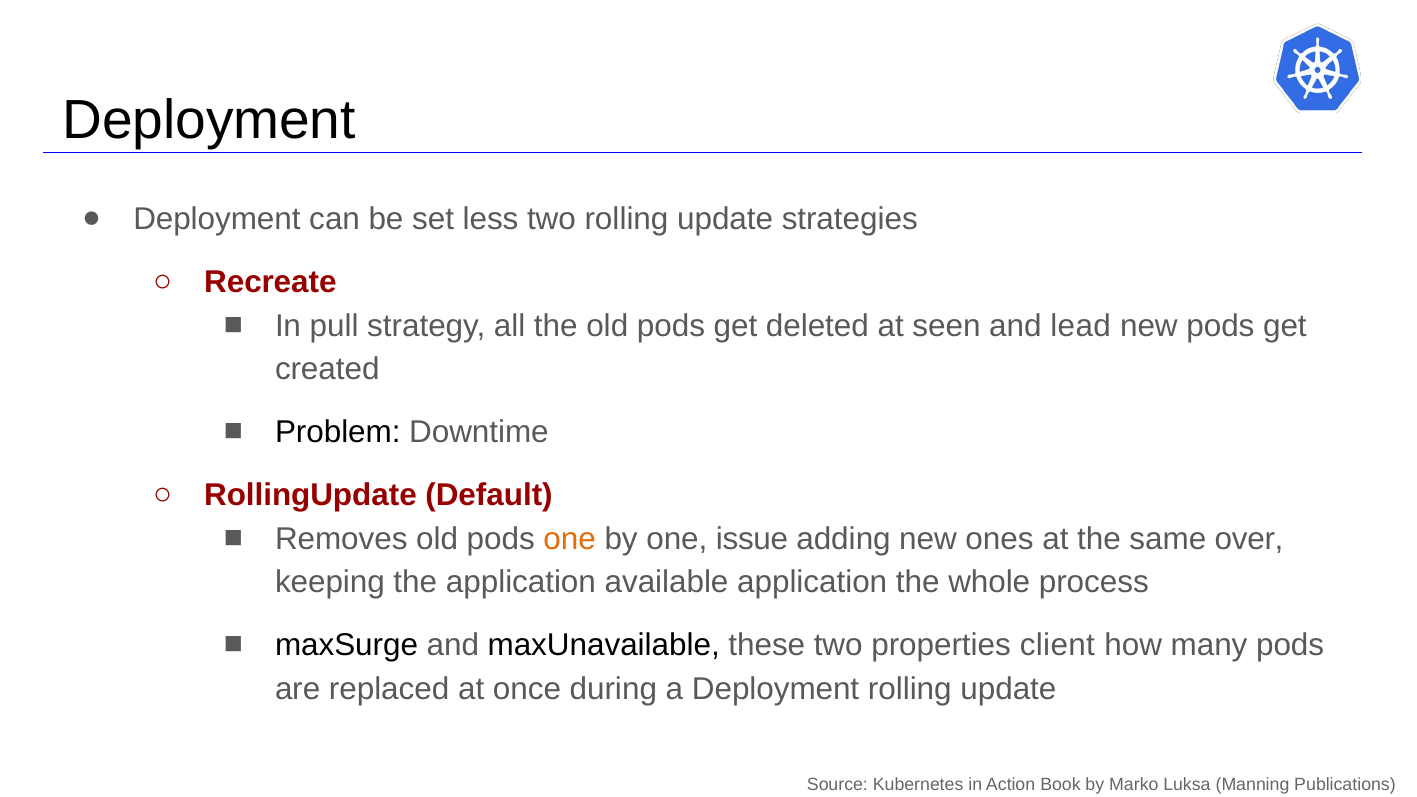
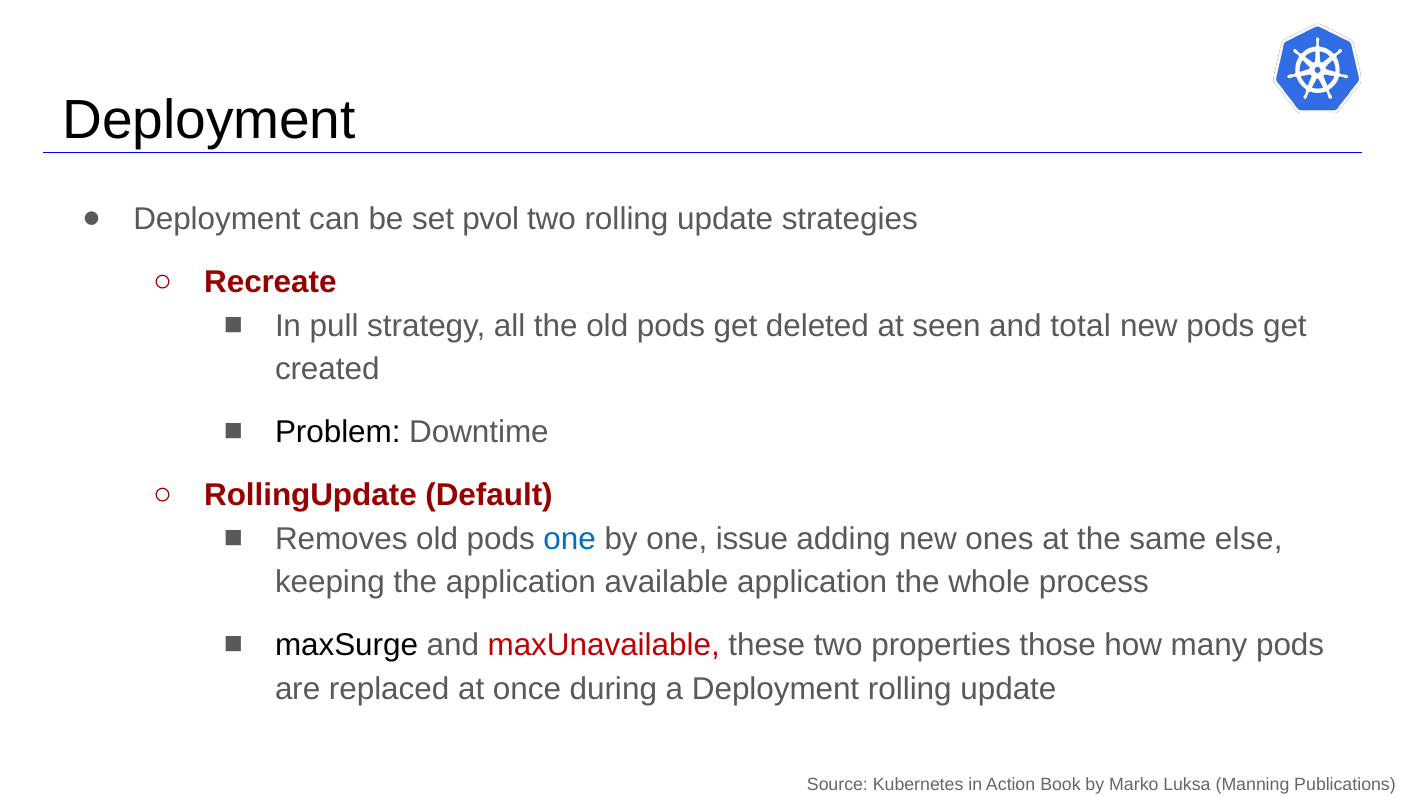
less: less -> pvol
lead: lead -> total
one at (570, 539) colour: orange -> blue
over: over -> else
maxUnavailable colour: black -> red
client: client -> those
